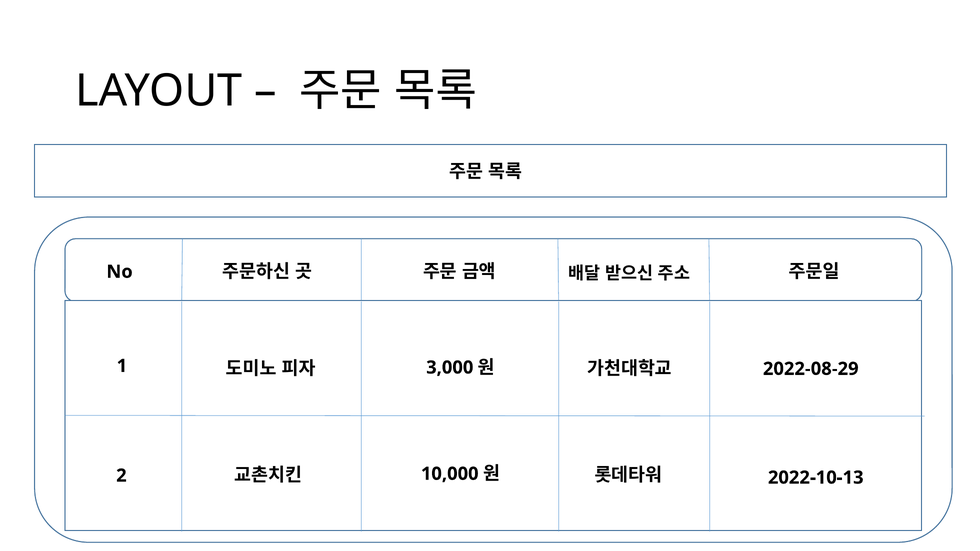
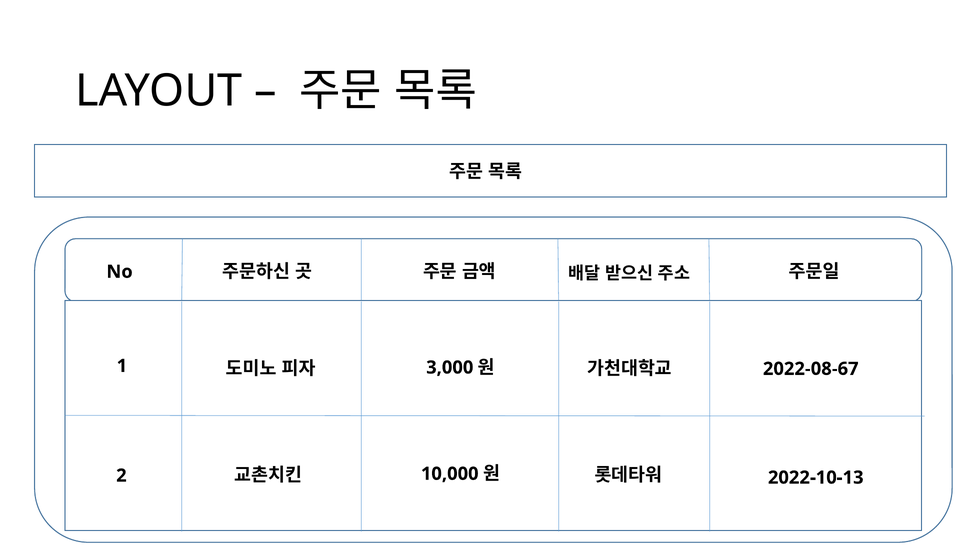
2022-08-29: 2022-08-29 -> 2022-08-67
